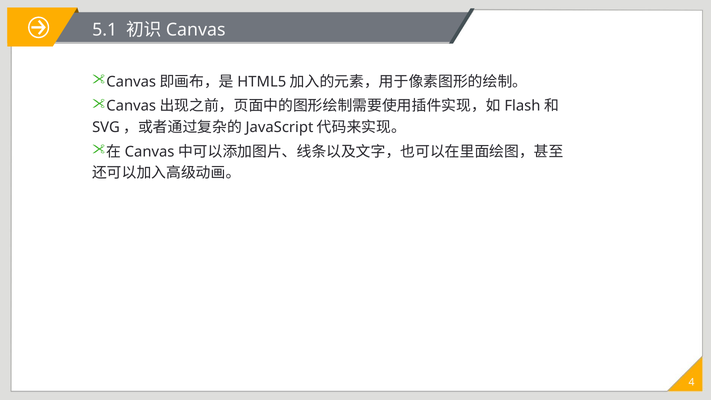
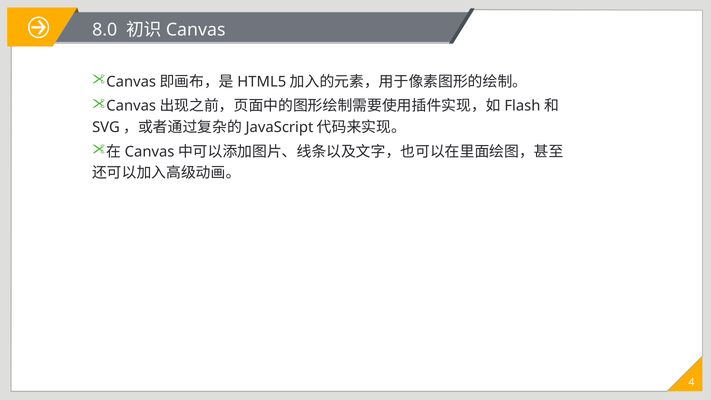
5.1: 5.1 -> 8.0
